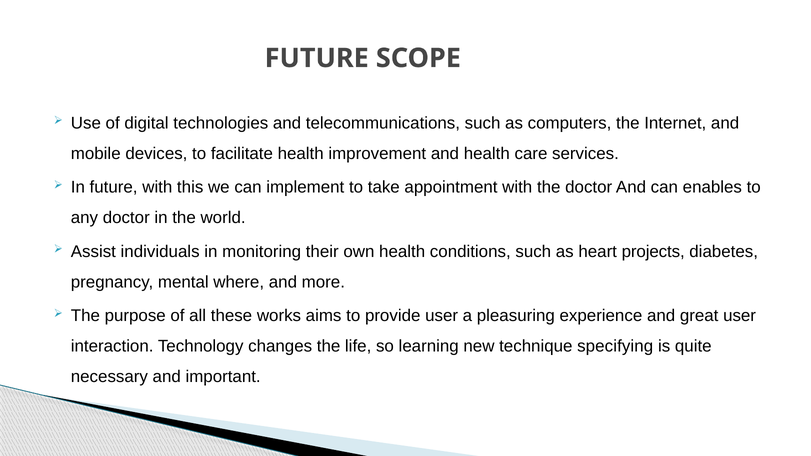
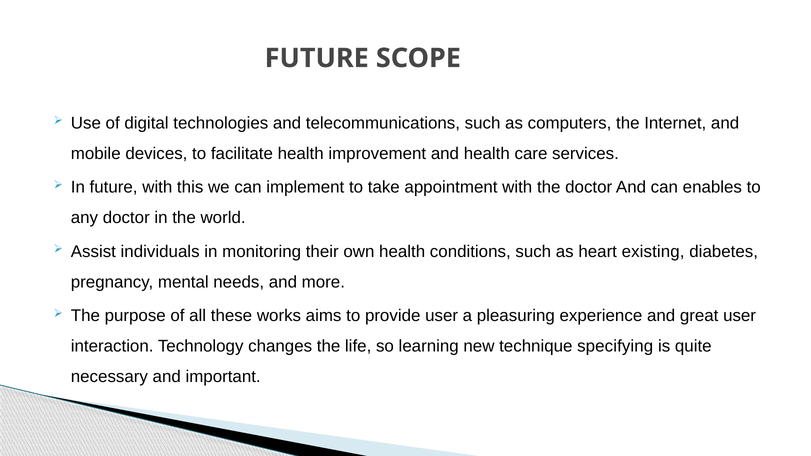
projects: projects -> existing
where: where -> needs
